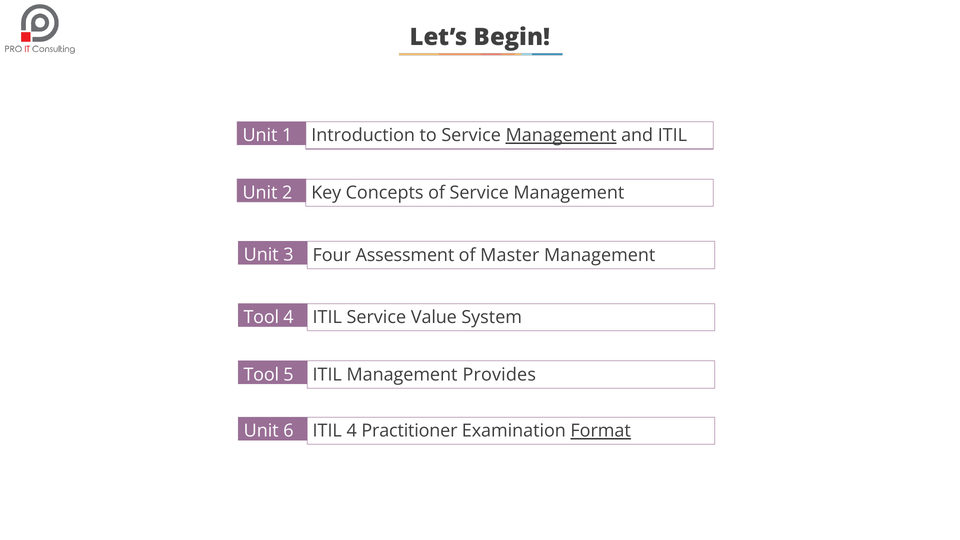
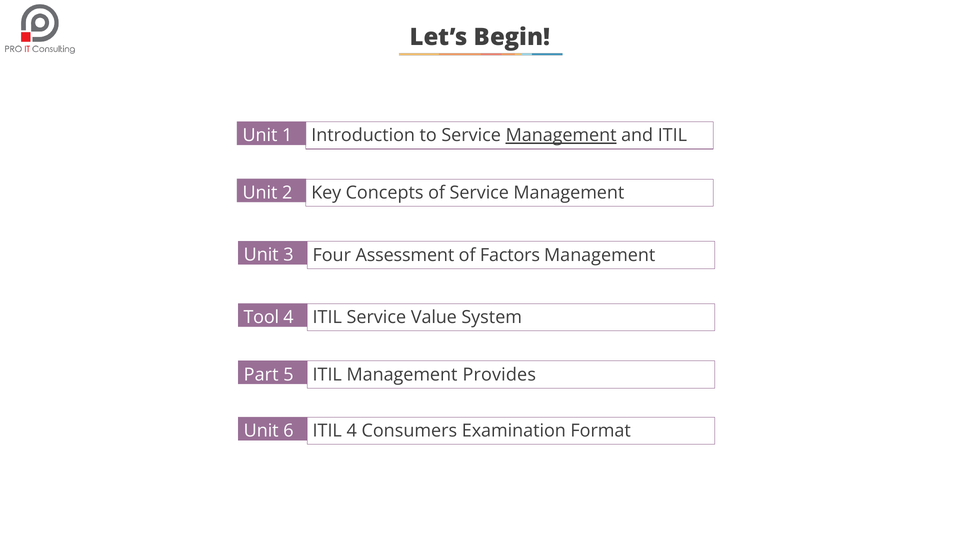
Master: Master -> Factors
Tool at (261, 375): Tool -> Part
Practitioner: Practitioner -> Consumers
Format underline: present -> none
